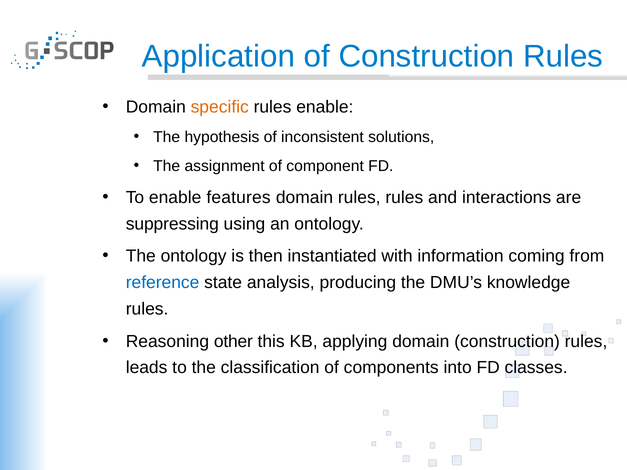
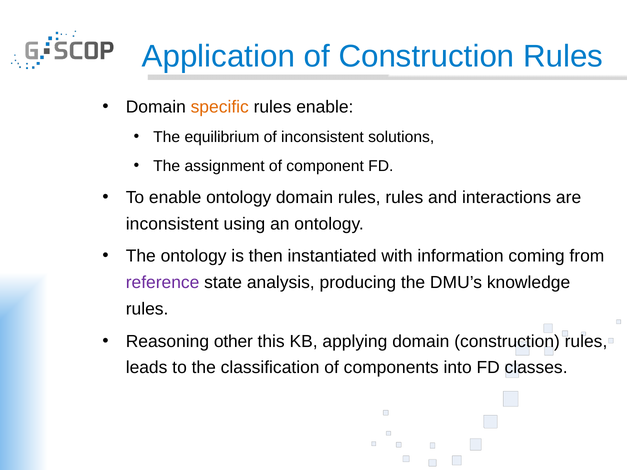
hypothesis: hypothesis -> equilibrium
enable features: features -> ontology
suppressing at (172, 224): suppressing -> inconsistent
reference colour: blue -> purple
